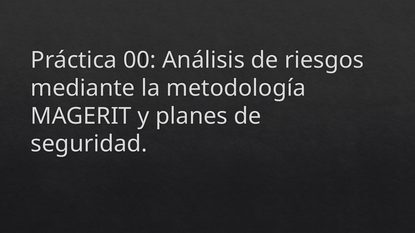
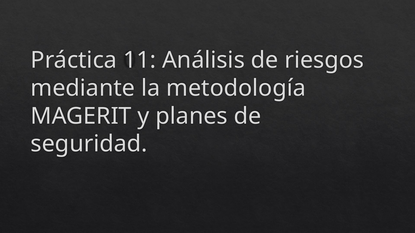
00: 00 -> 11
